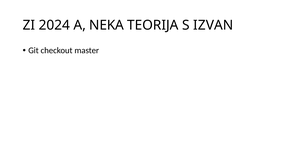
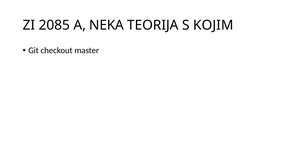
2024: 2024 -> 2085
IZVAN: IZVAN -> KOJIM
